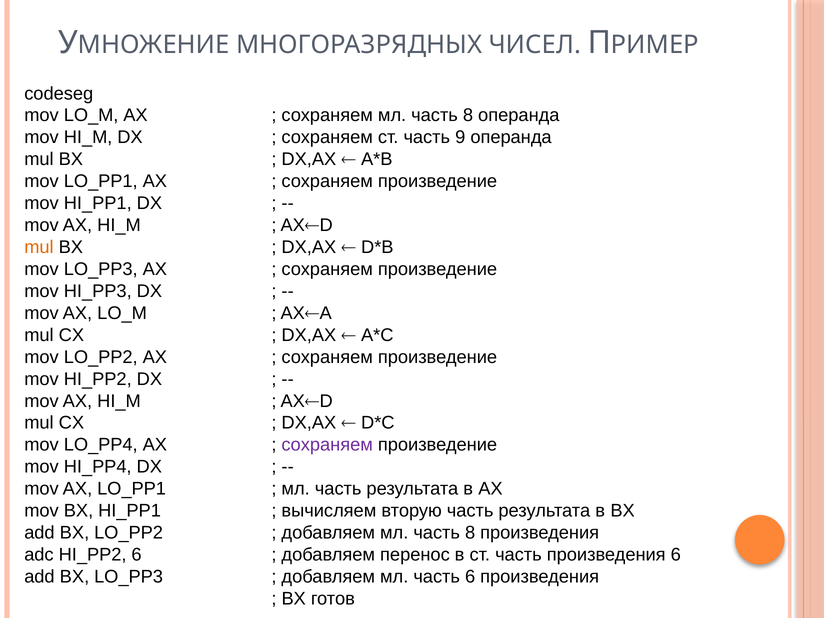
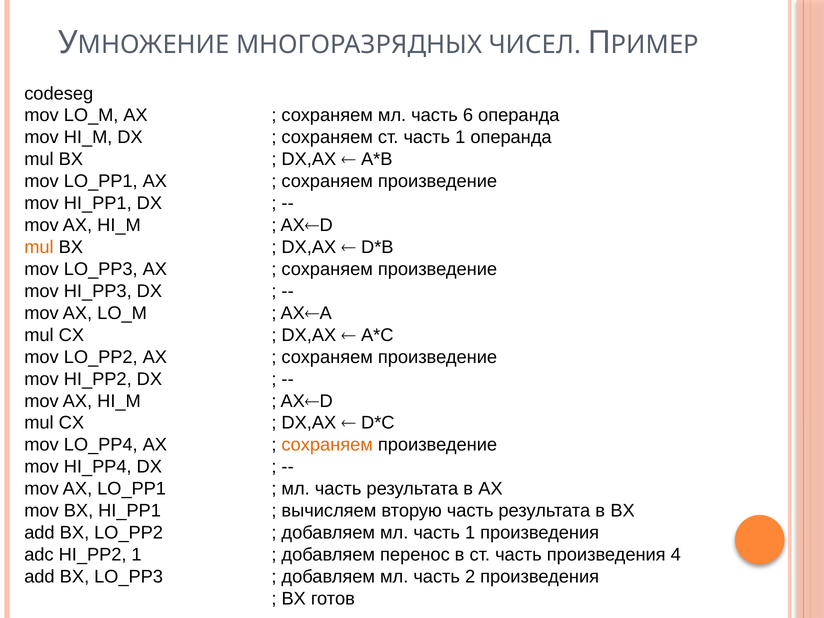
сохраняем мл часть 8: 8 -> 6
ст часть 9: 9 -> 1
сохраняем at (327, 445) colour: purple -> orange
добавляем мл часть 8: 8 -> 1
HI_PP2 6: 6 -> 1
произведения 6: 6 -> 4
часть 6: 6 -> 2
